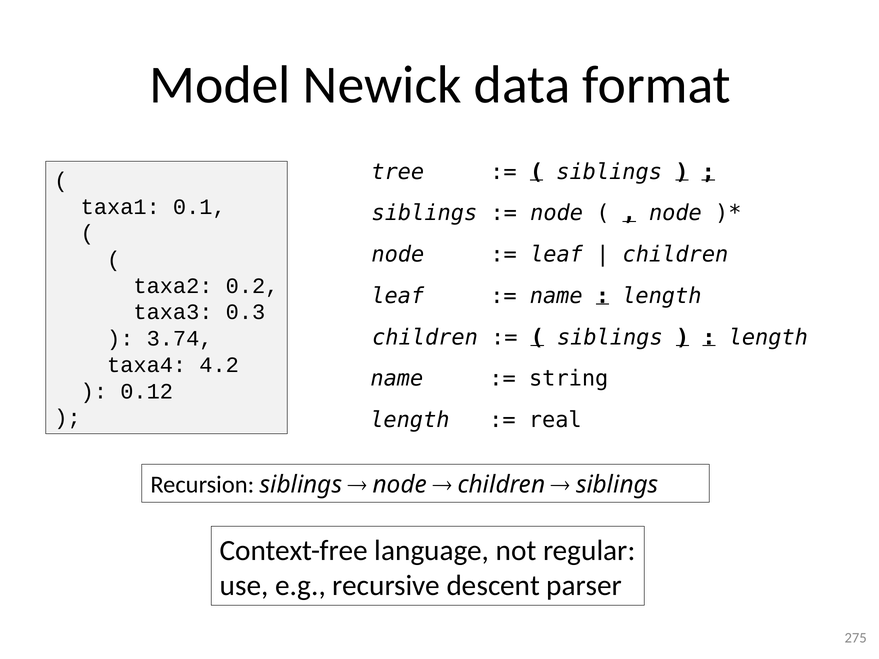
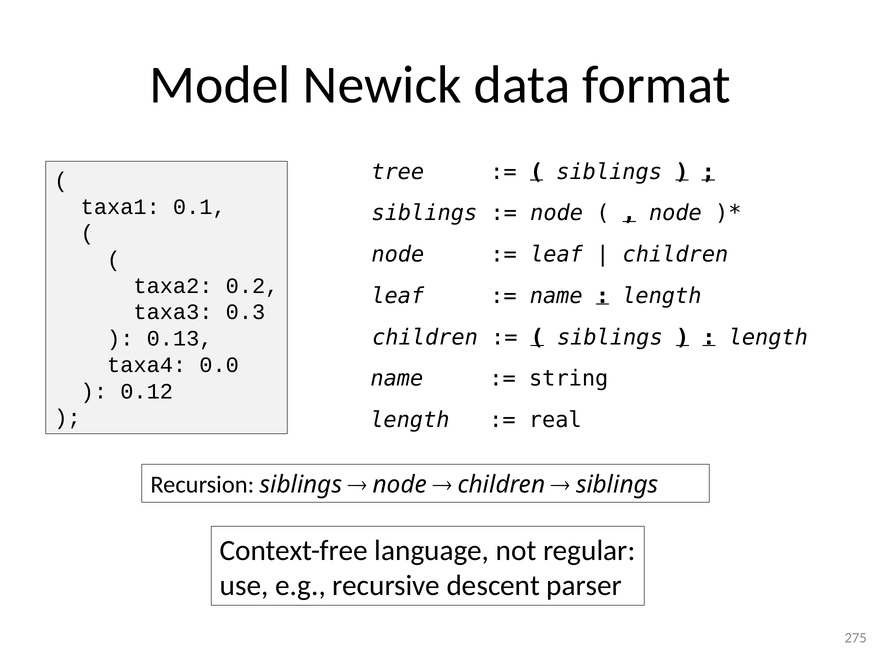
3.74: 3.74 -> 0.13
4.2: 4.2 -> 0.0
